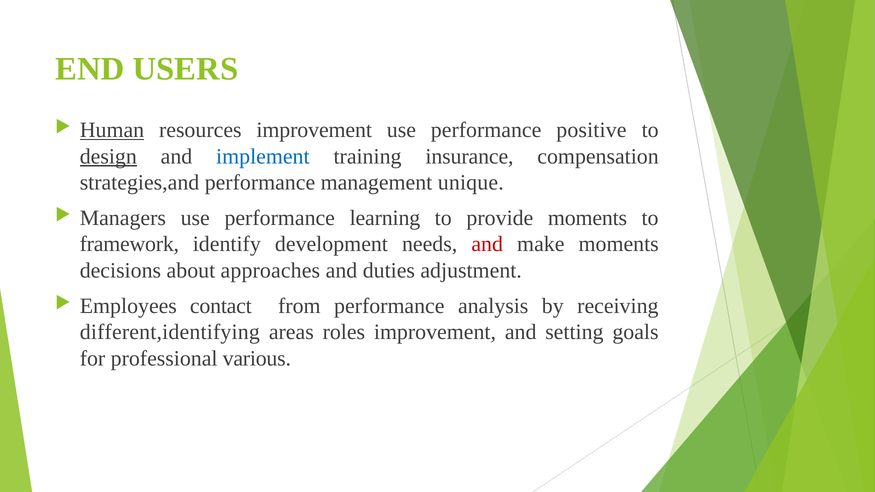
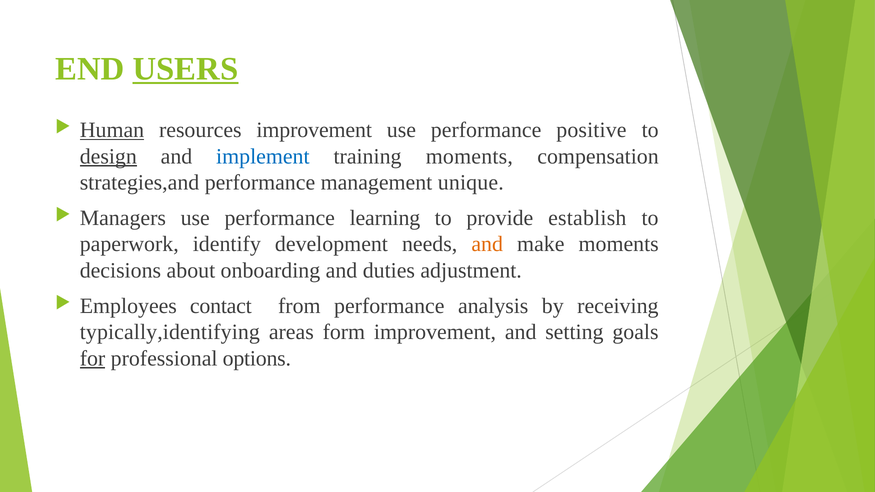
USERS underline: none -> present
training insurance: insurance -> moments
provide moments: moments -> establish
framework: framework -> paperwork
and at (487, 244) colour: red -> orange
approaches: approaches -> onboarding
different,identifying: different,identifying -> typically,identifying
roles: roles -> form
for underline: none -> present
various: various -> options
